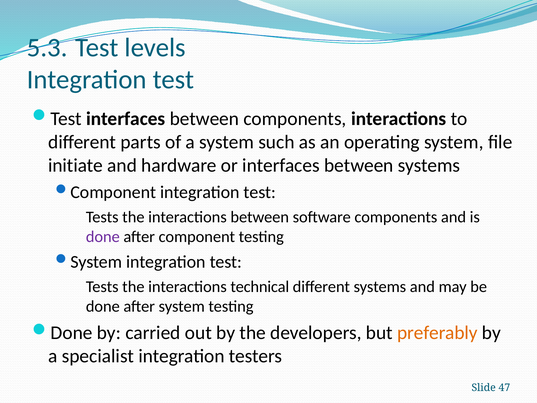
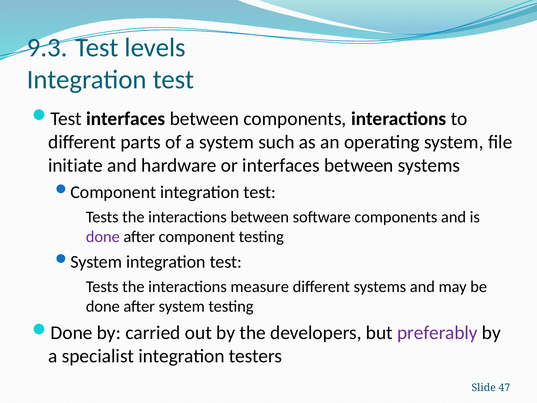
5.3: 5.3 -> 9.3
technical: technical -> measure
preferably colour: orange -> purple
